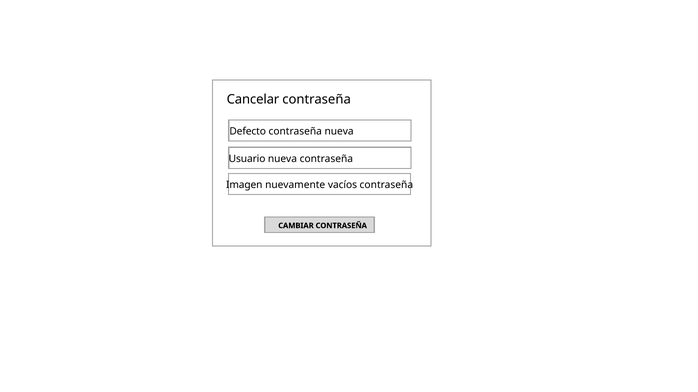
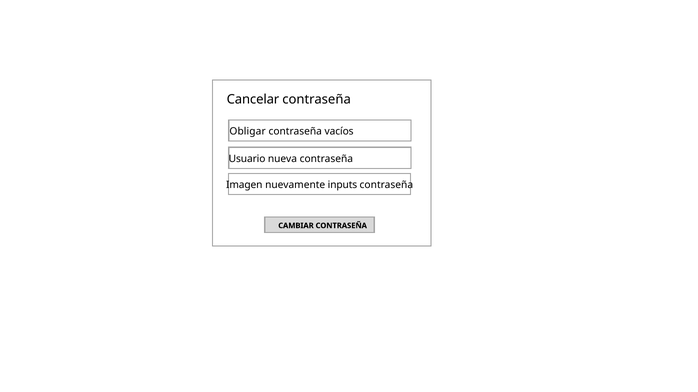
Defecto: Defecto -> Obligar
contraseña nueva: nueva -> vacíos
vacíos: vacíos -> inputs
